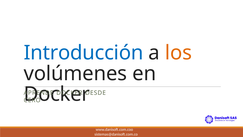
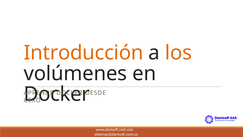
Introducción colour: blue -> orange
